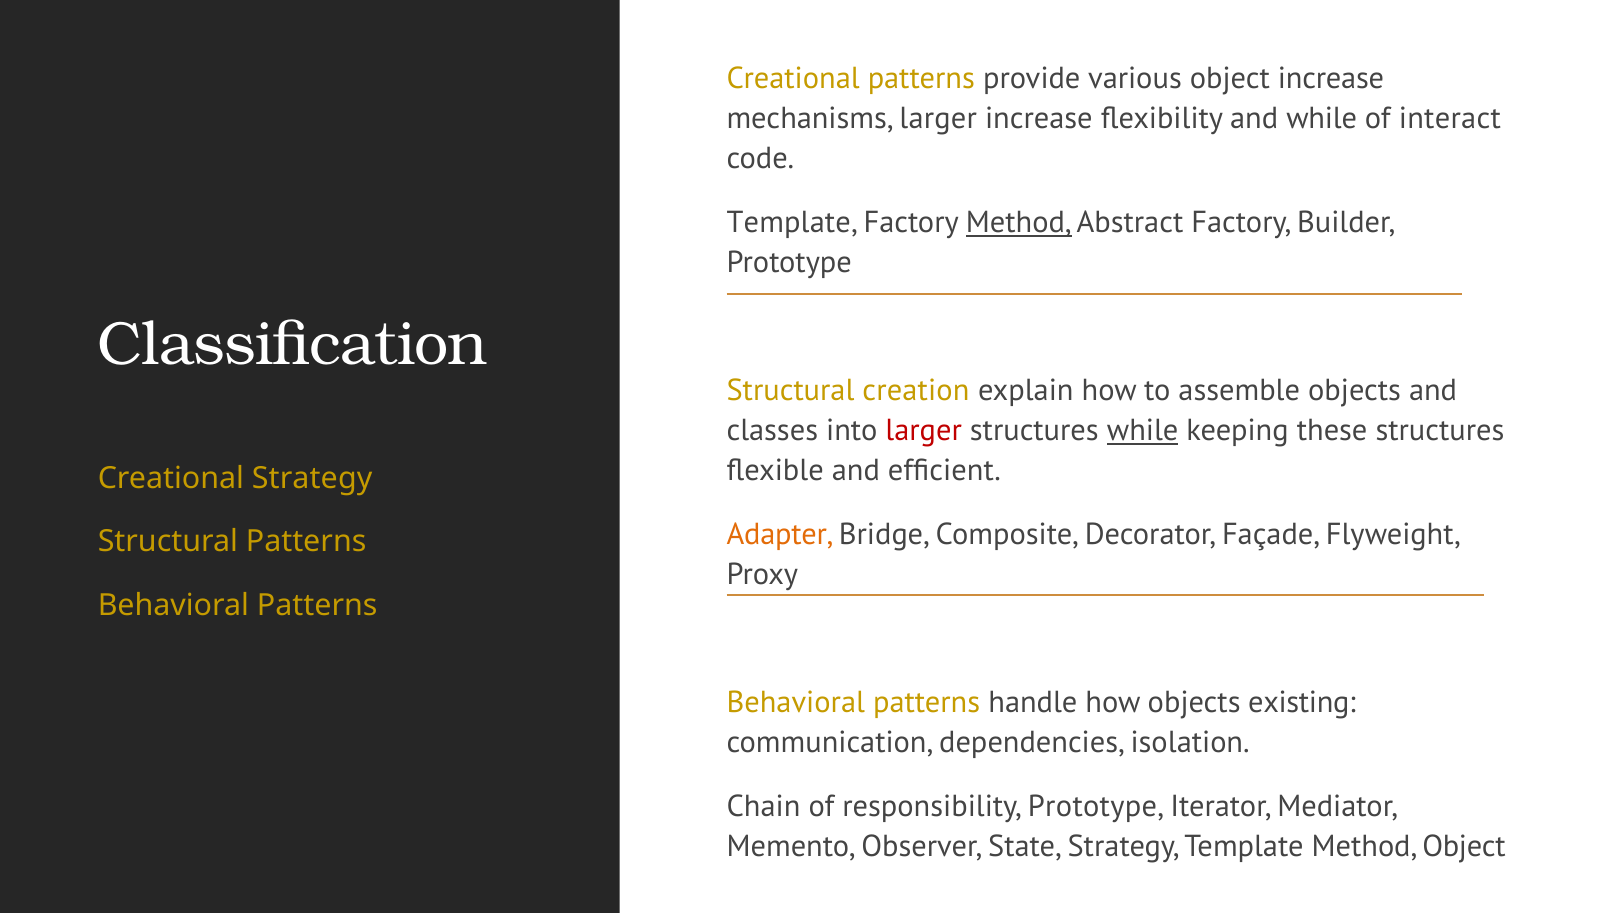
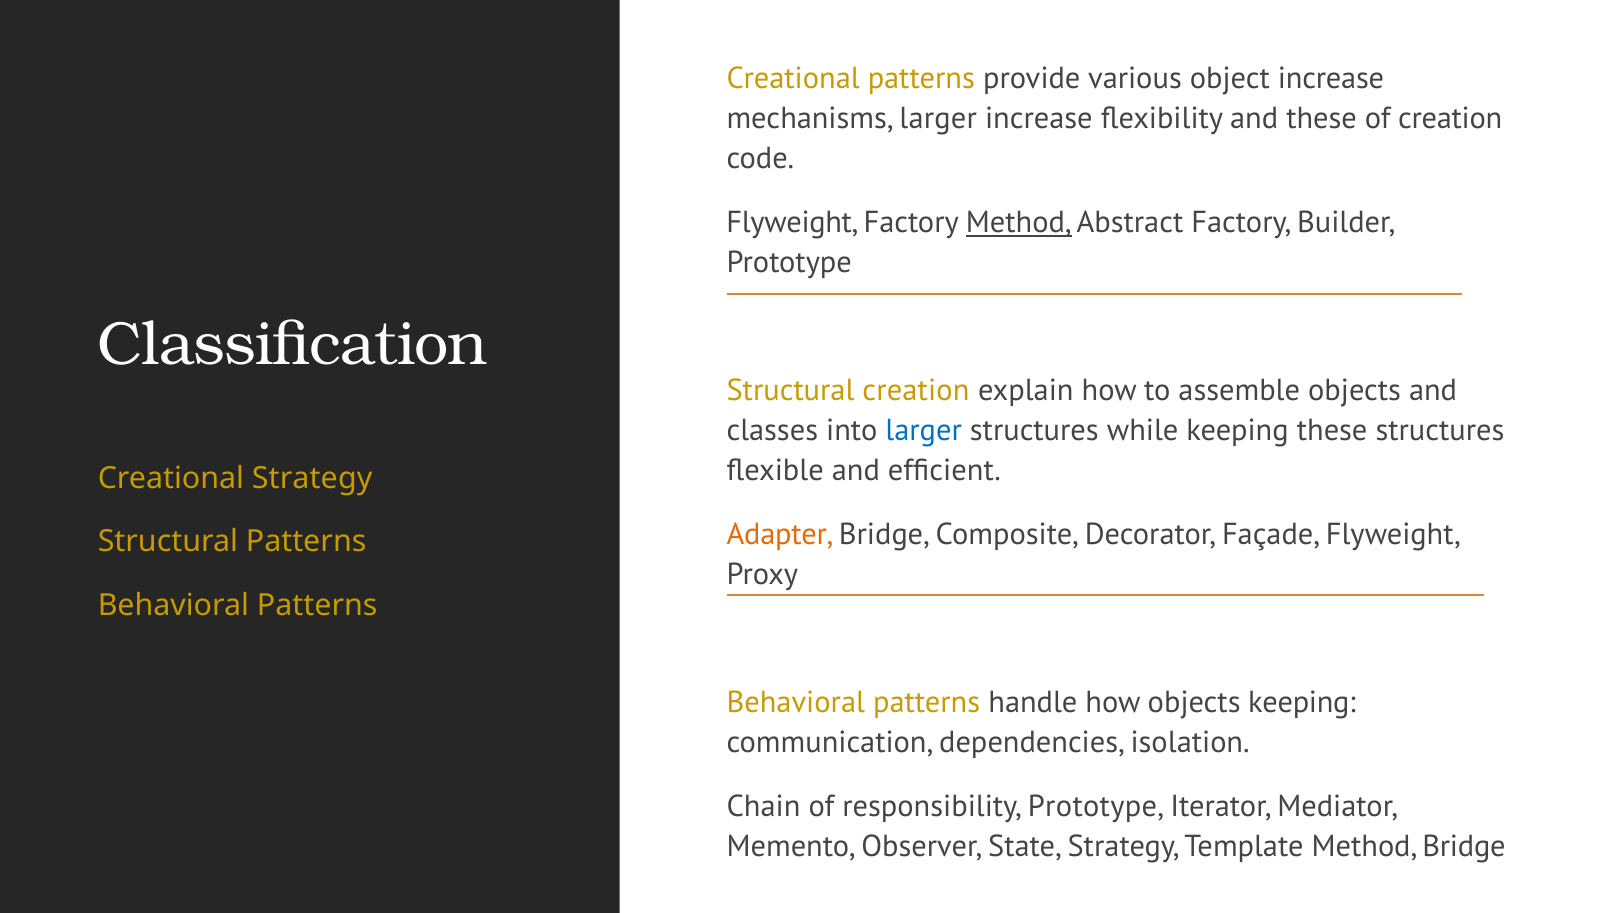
and while: while -> these
of interact: interact -> creation
Template at (792, 223): Template -> Flyweight
larger at (924, 431) colour: red -> blue
while at (1143, 431) underline: present -> none
objects existing: existing -> keeping
Method Object: Object -> Bridge
